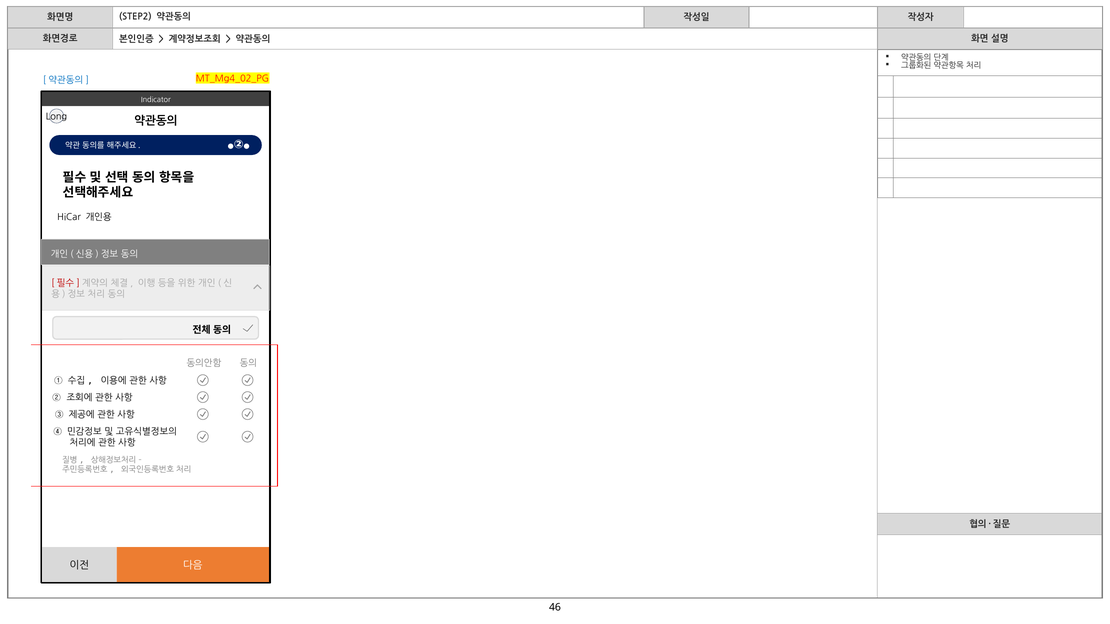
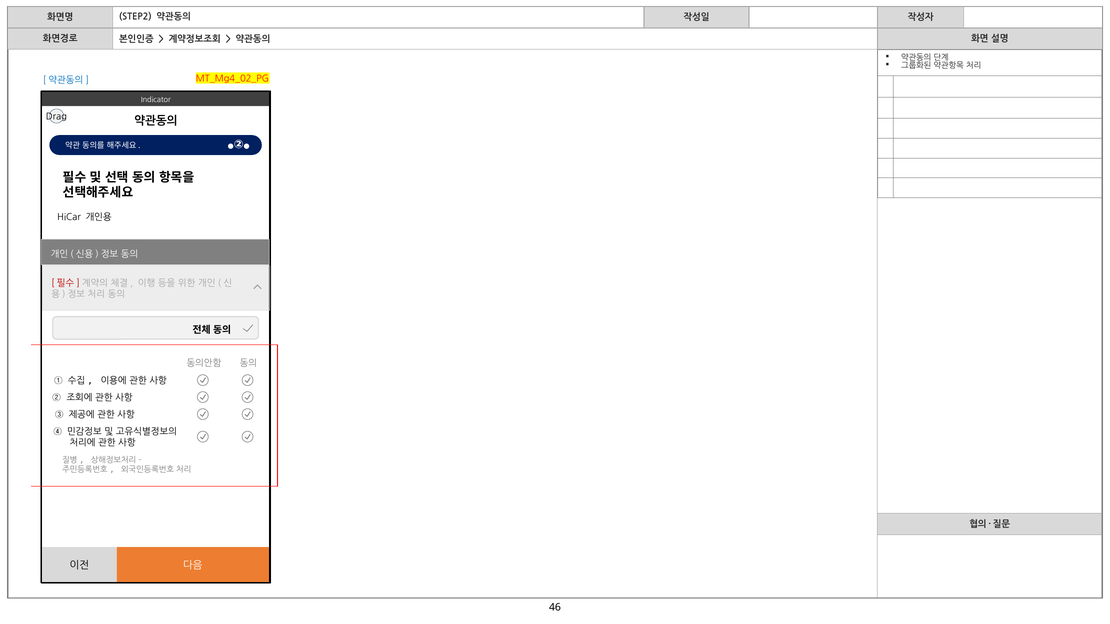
Long: Long -> Drag
